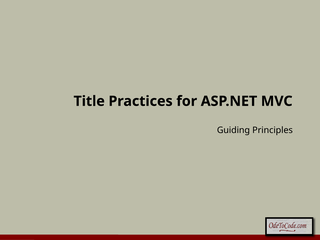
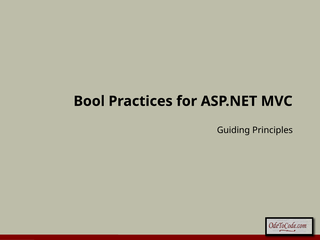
Title: Title -> Bool
